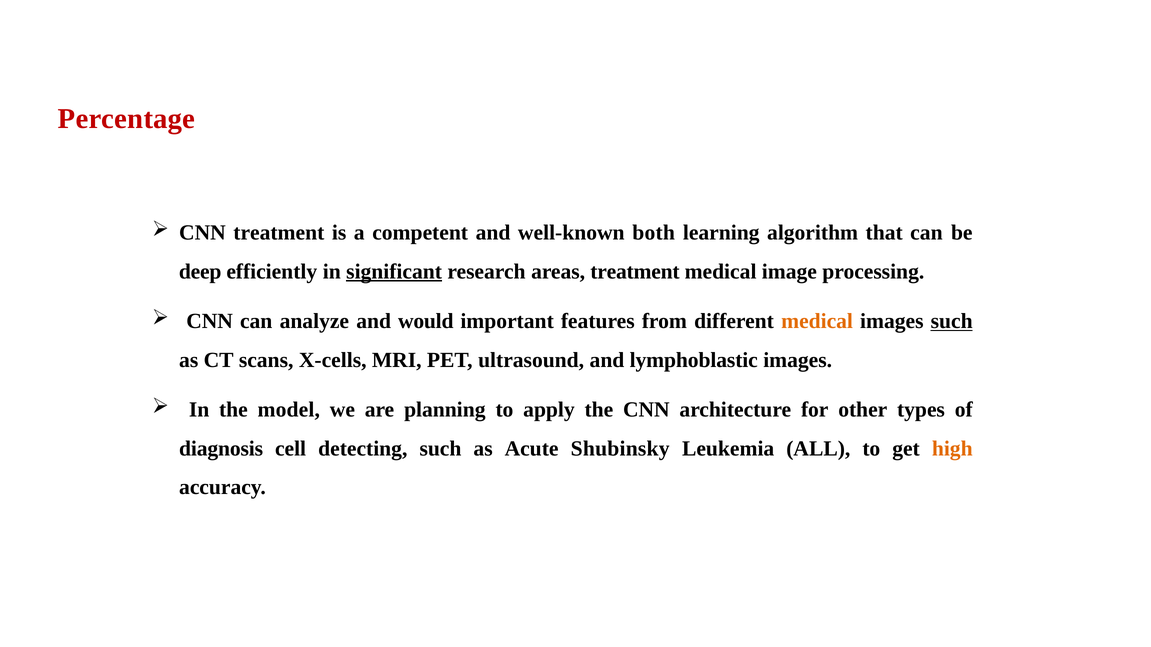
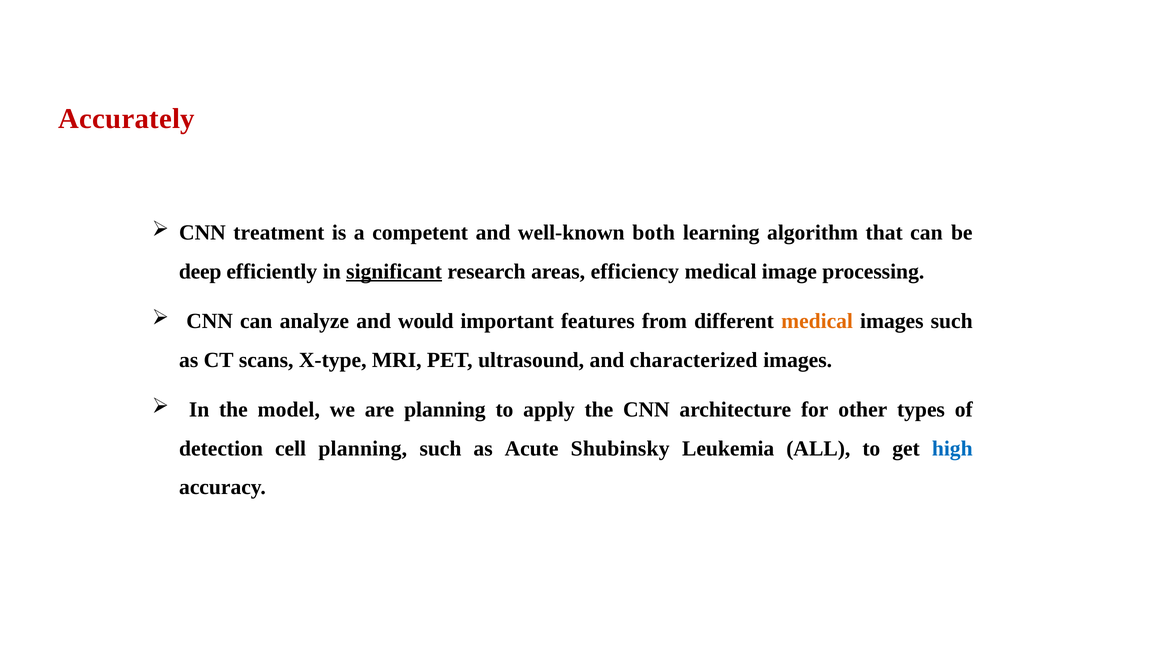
Percentage: Percentage -> Accurately
areas treatment: treatment -> efficiency
such at (952, 321) underline: present -> none
X-cells: X-cells -> X-type
lymphoblastic: lymphoblastic -> characterized
diagnosis: diagnosis -> detection
cell detecting: detecting -> planning
high colour: orange -> blue
